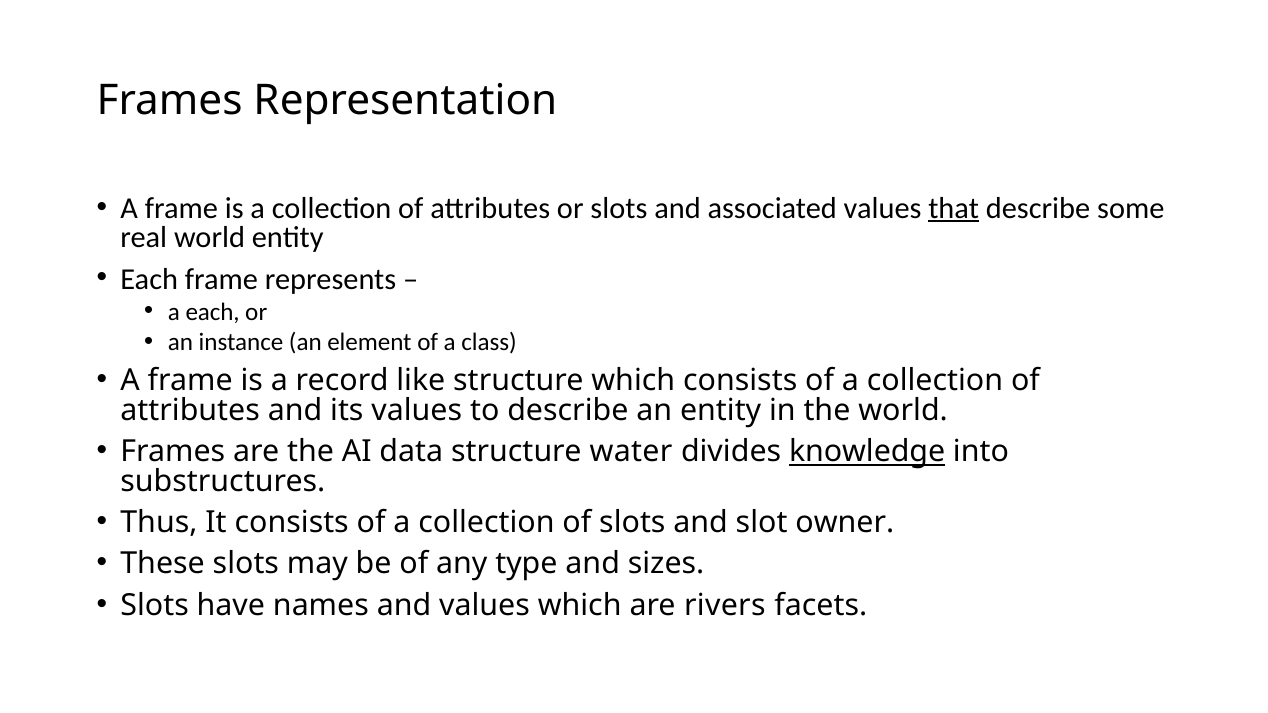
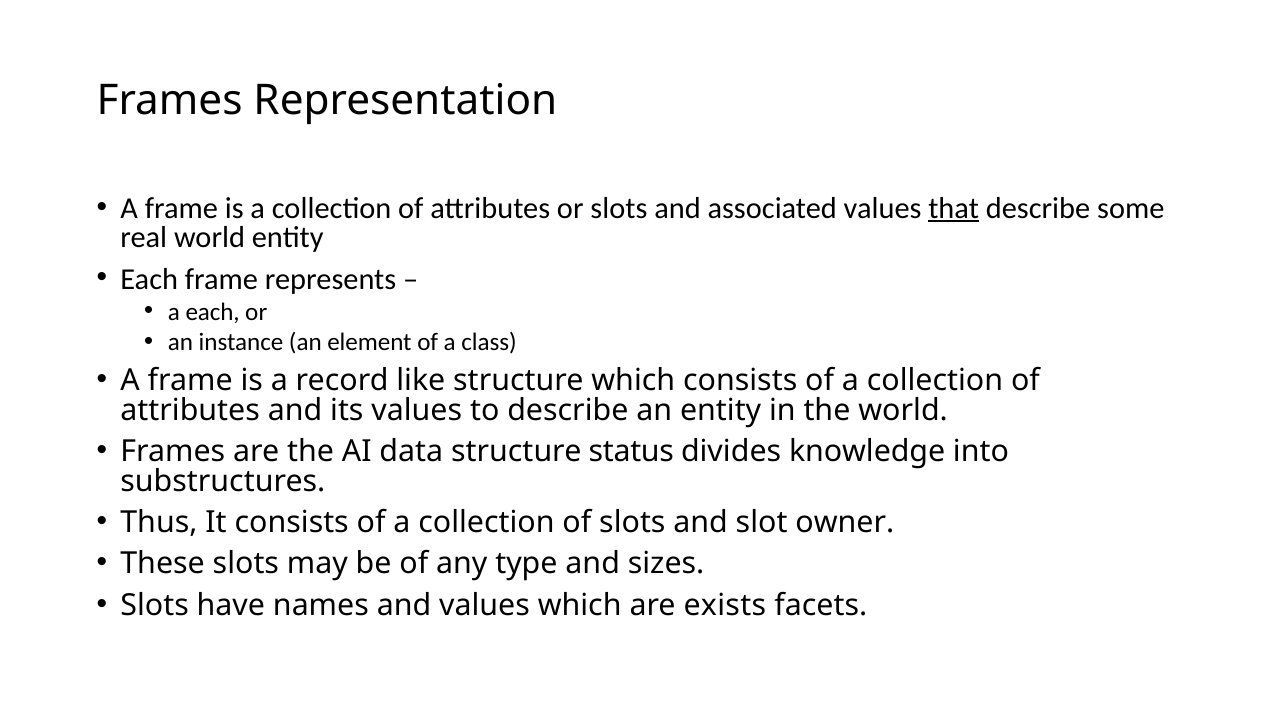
water: water -> status
knowledge underline: present -> none
rivers: rivers -> exists
